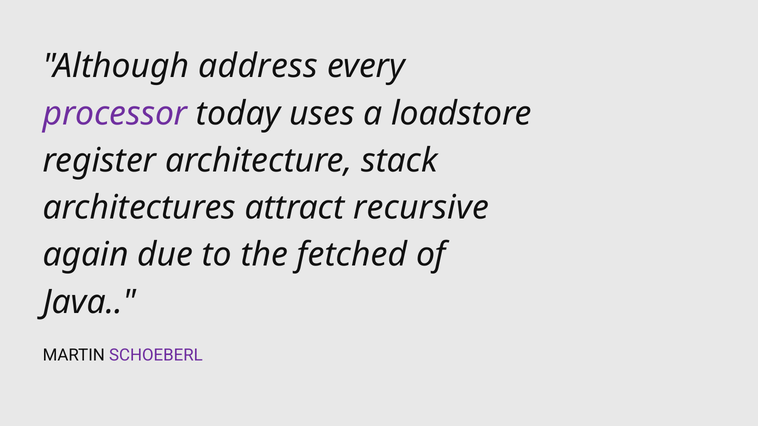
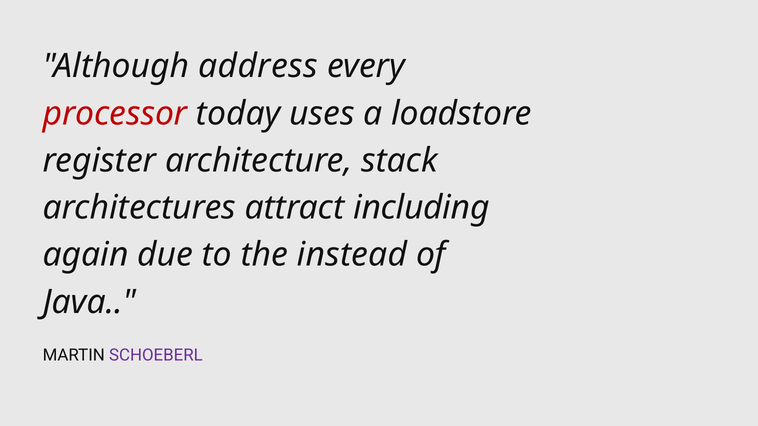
processor colour: purple -> red
recursive: recursive -> including
fetched: fetched -> instead
